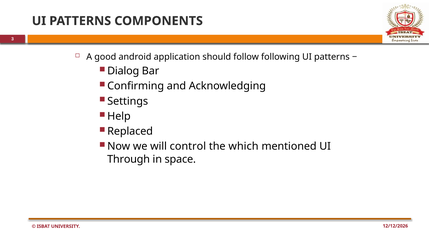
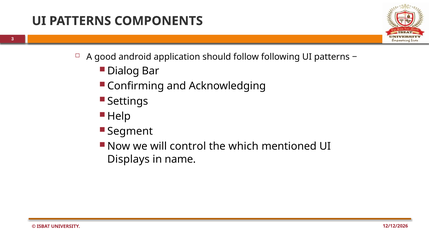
Replaced: Replaced -> Segment
Through: Through -> Displays
space: space -> name
